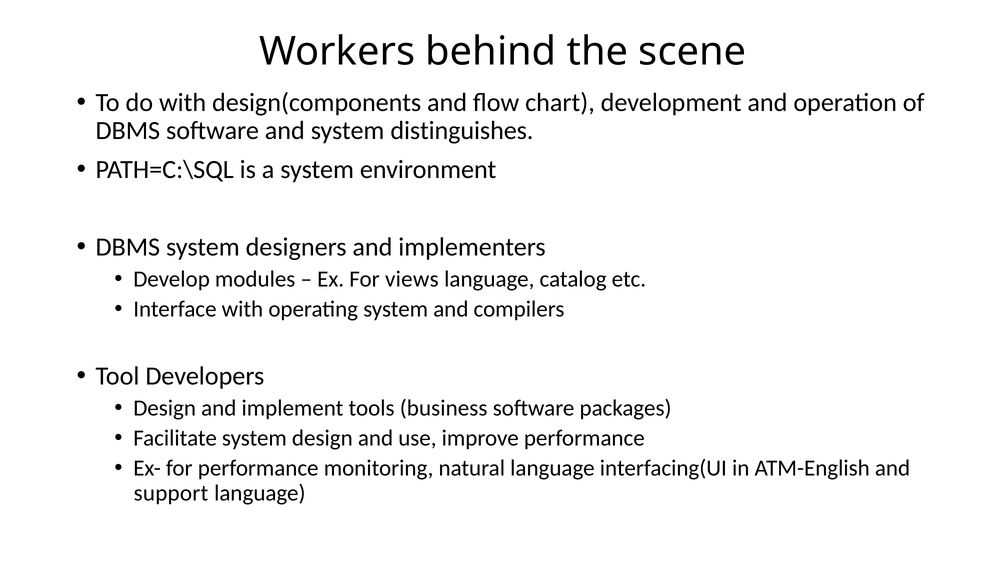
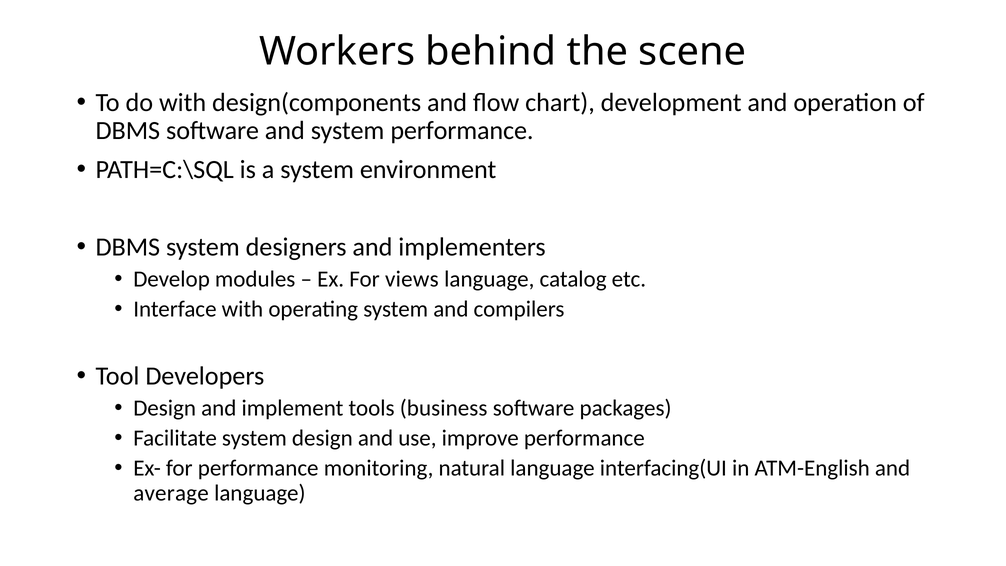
system distinguishes: distinguishes -> performance
support: support -> average
